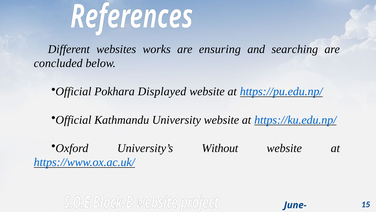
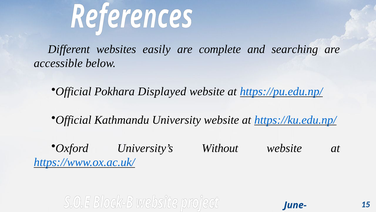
works: works -> easily
ensuring: ensuring -> complete
concluded: concluded -> accessible
